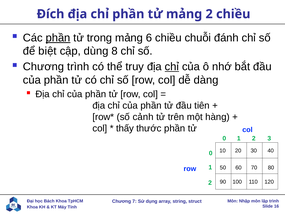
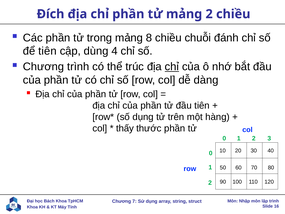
phần at (58, 38) underline: present -> none
6: 6 -> 8
để biệt: biệt -> tiên
8: 8 -> 4
truy: truy -> trúc
số cảnh: cảnh -> dụng
